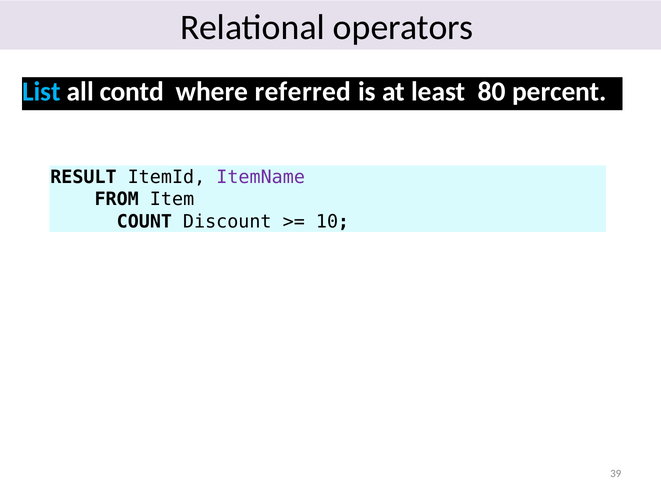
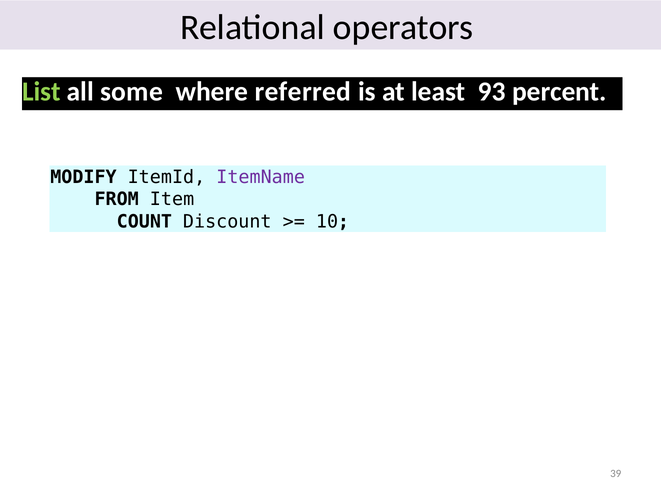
List colour: light blue -> light green
contd: contd -> some
80: 80 -> 93
RESULT: RESULT -> MODIFY
